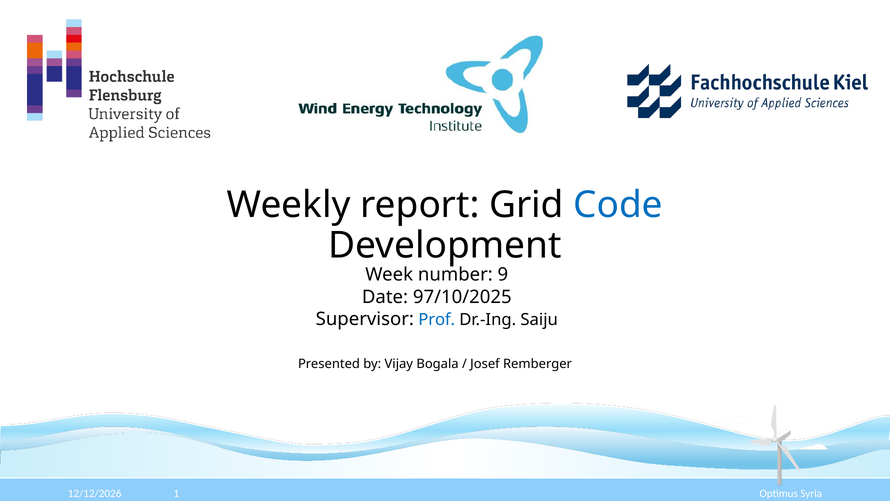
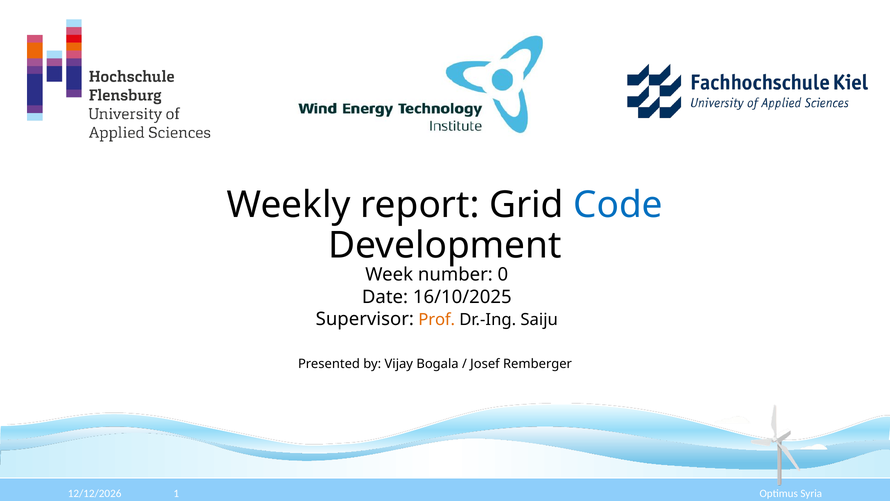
9: 9 -> 0
97/10/2025: 97/10/2025 -> 16/10/2025
Prof colour: blue -> orange
